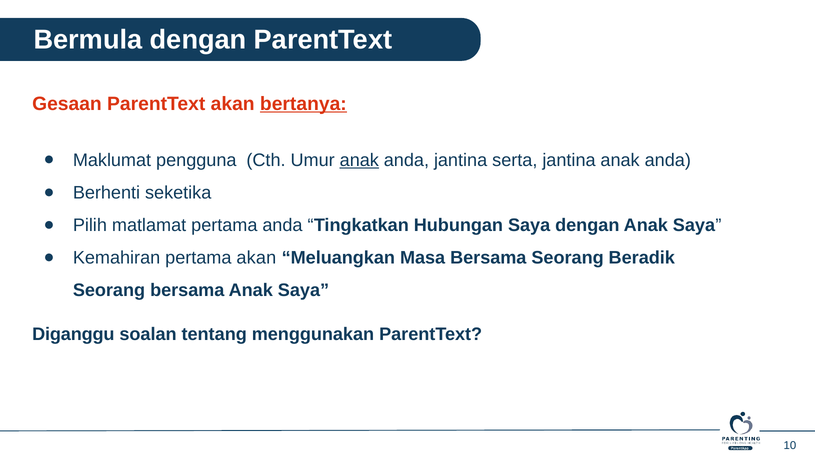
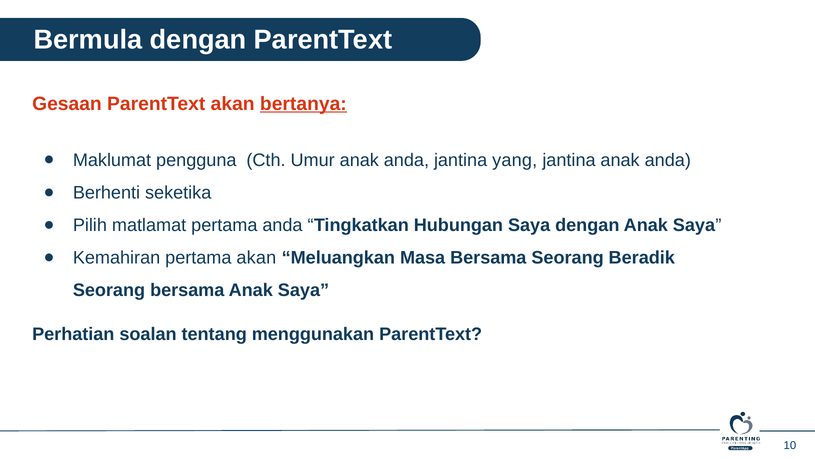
anak at (359, 160) underline: present -> none
serta: serta -> yang
Diganggu: Diganggu -> Perhatian
